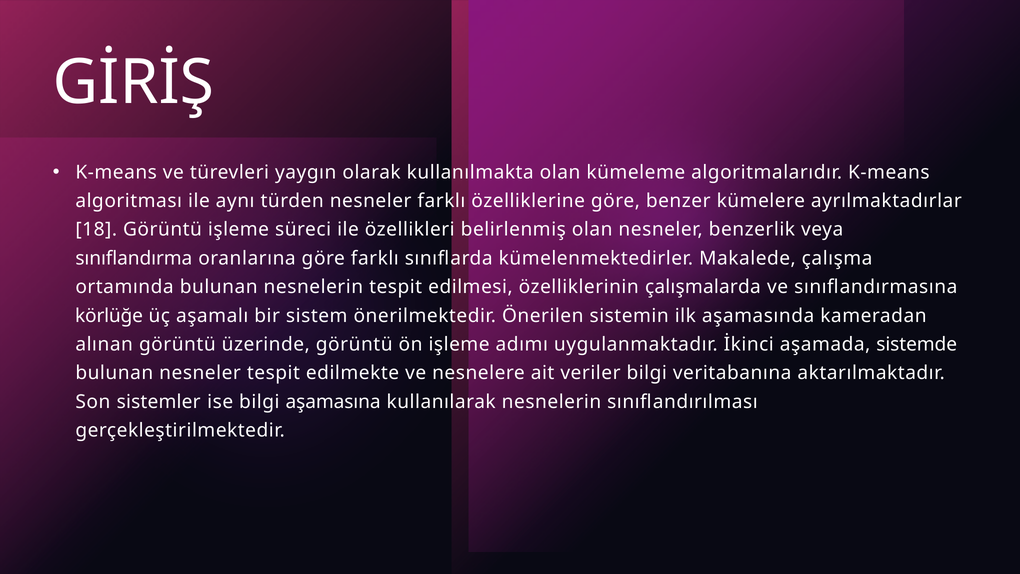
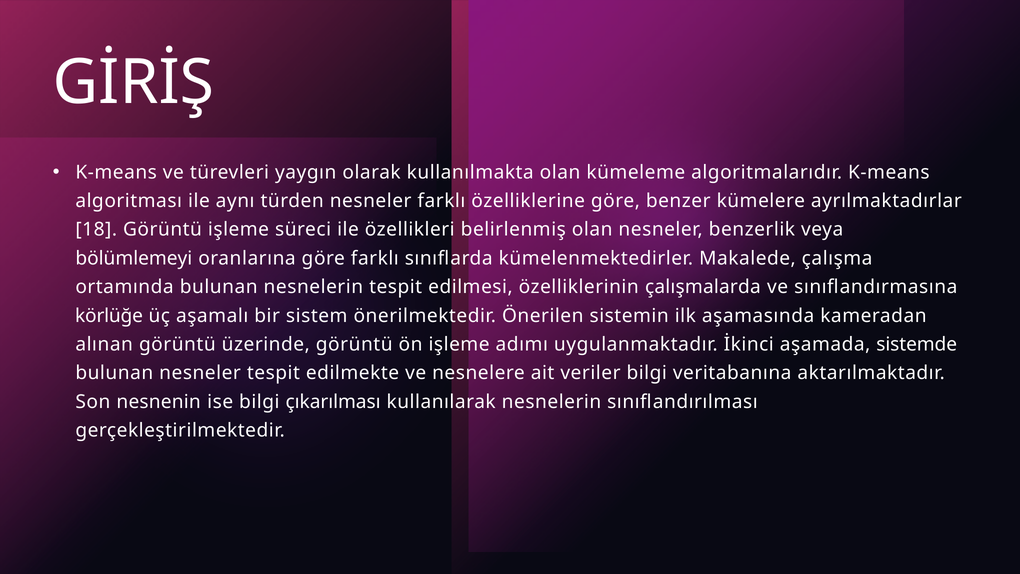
sınıflandırma: sınıflandırma -> bölümlemeyi
sistemler: sistemler -> nesnenin
aşamasına: aşamasına -> çıkarılması
